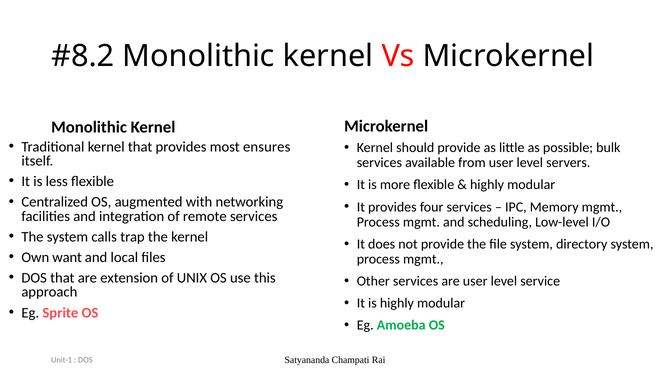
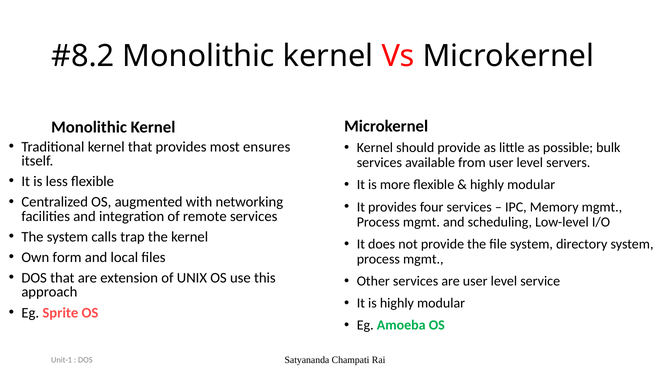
want: want -> form
